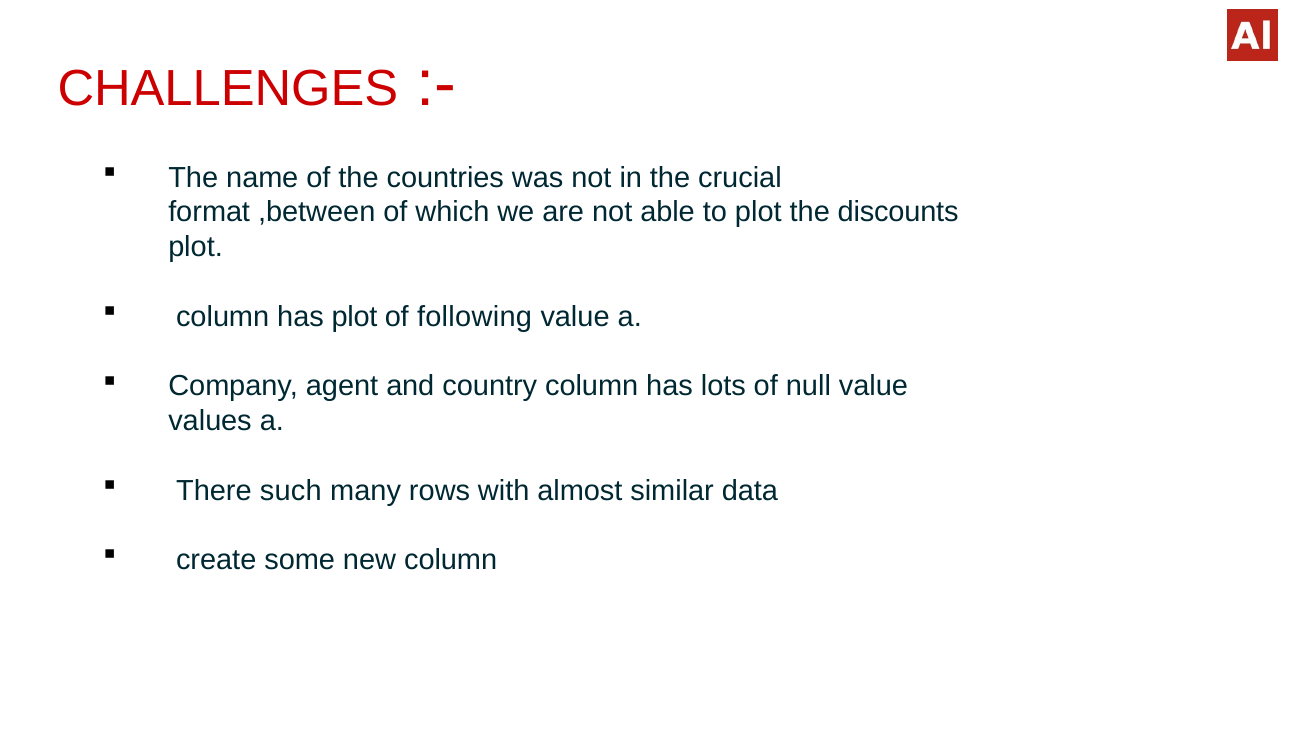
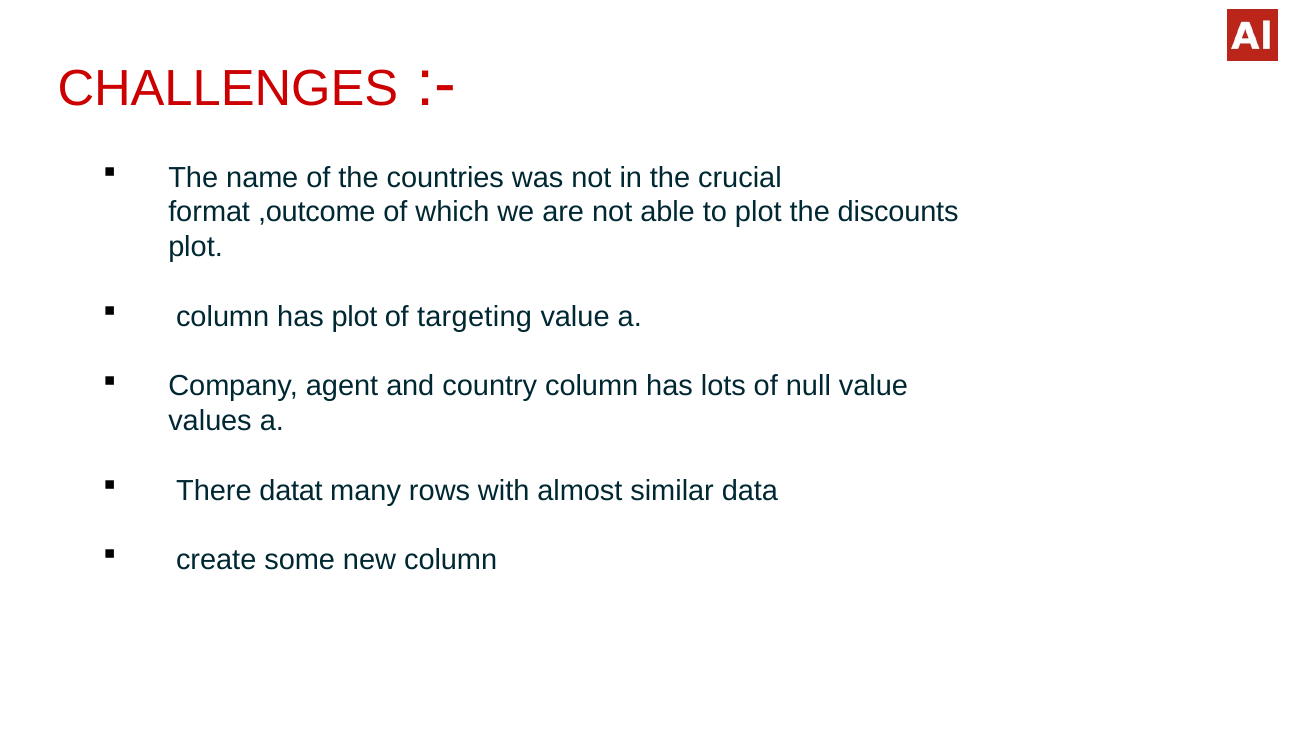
,between: ,between -> ,outcome
following: following -> targeting
such: such -> datat
